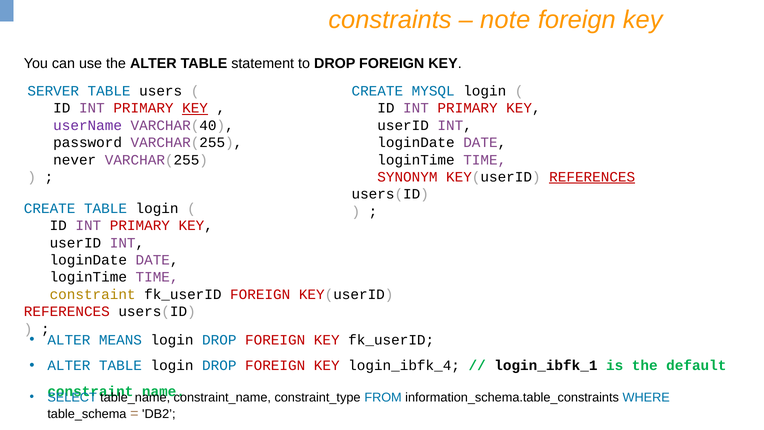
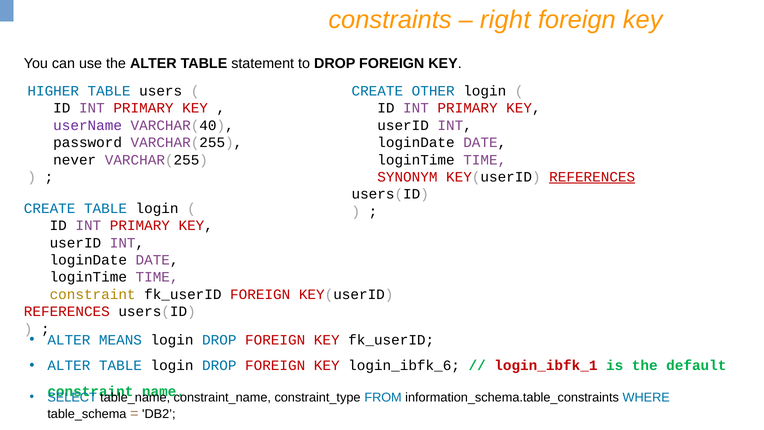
note: note -> right
SERVER: SERVER -> HIGHER
MYSQL: MYSQL -> OTHER
KEY at (195, 108) underline: present -> none
login_ibfk_4: login_ibfk_4 -> login_ibfk_6
login_ibfk_1 colour: black -> red
